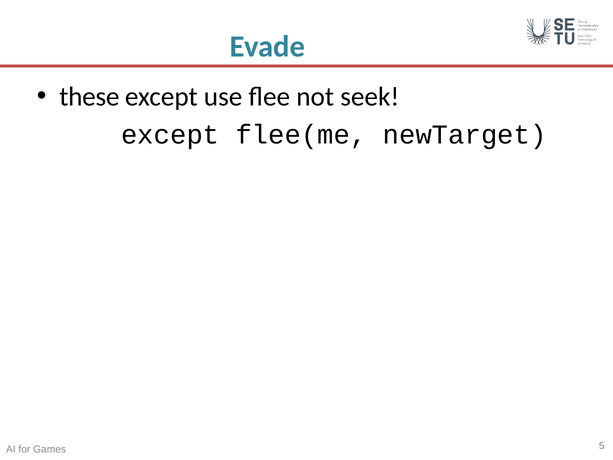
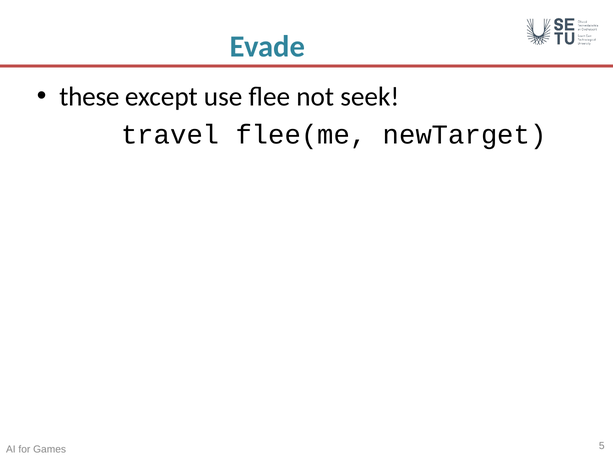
except at (170, 135): except -> travel
